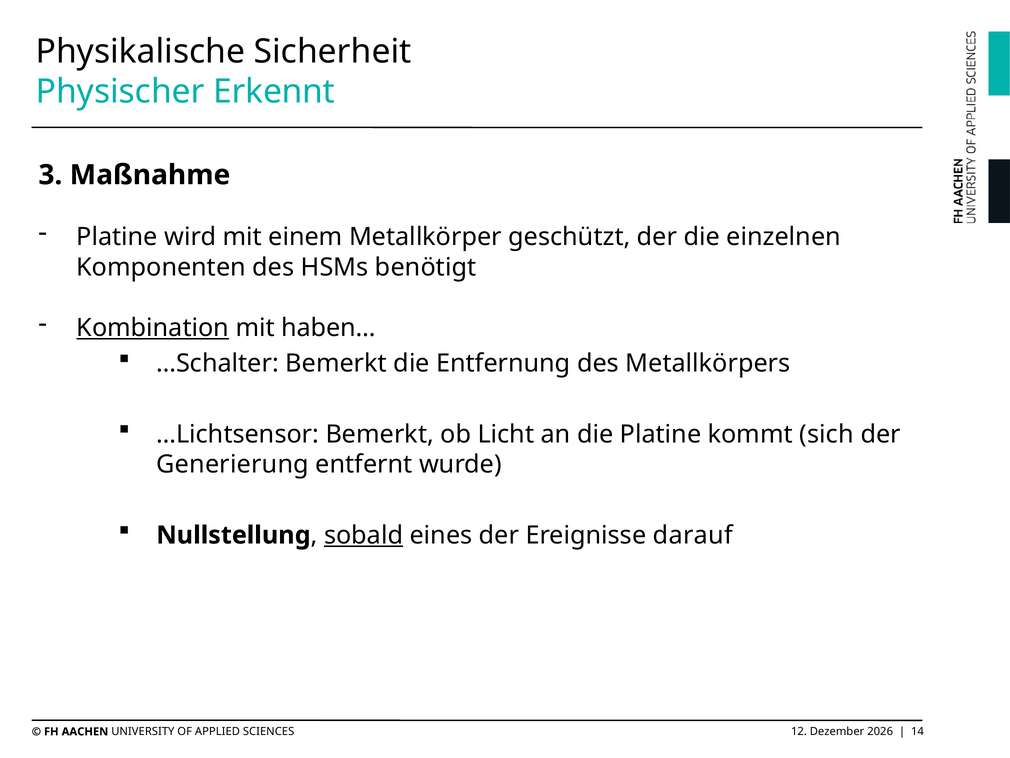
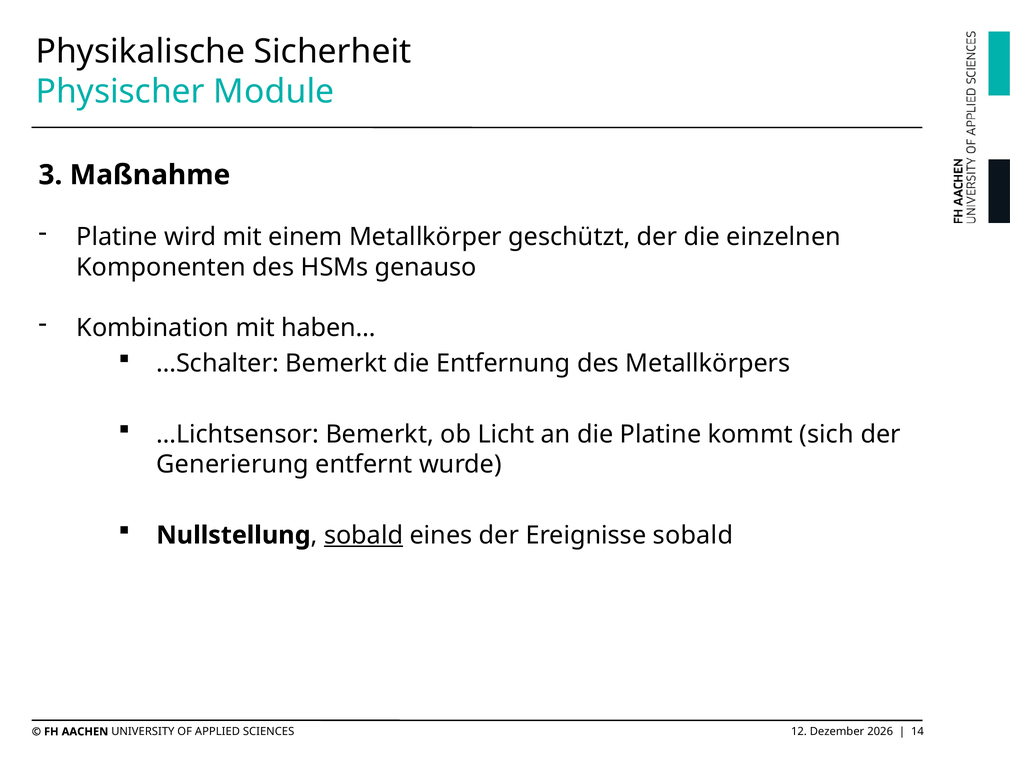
Erkennt: Erkennt -> Module
benötigt: benötigt -> genauso
Kombination underline: present -> none
Ereignisse darauf: darauf -> sobald
